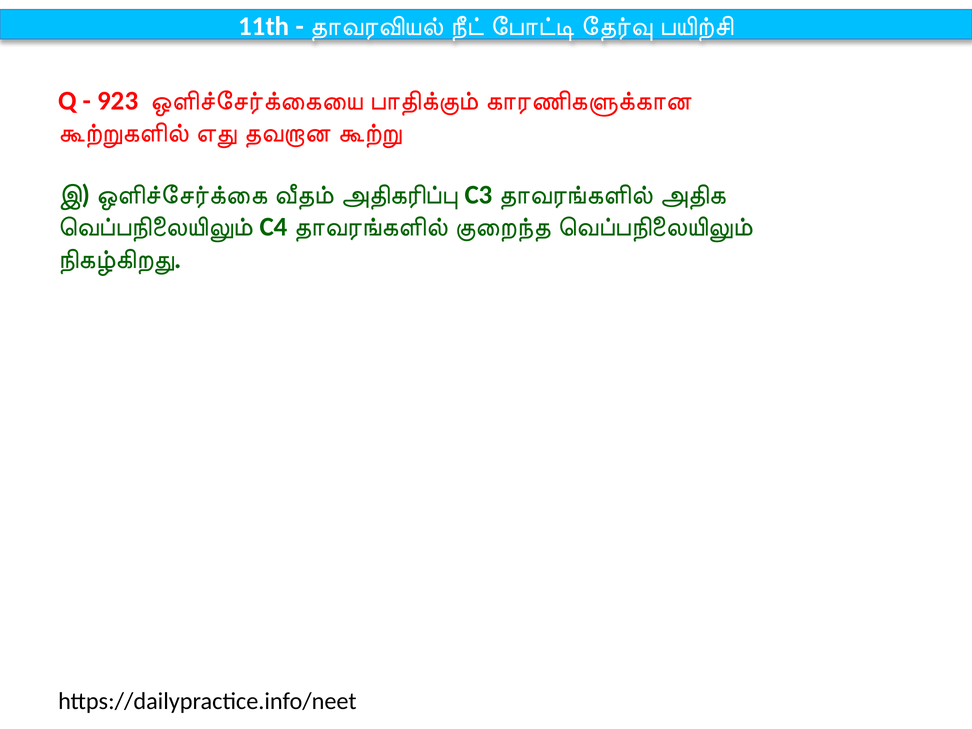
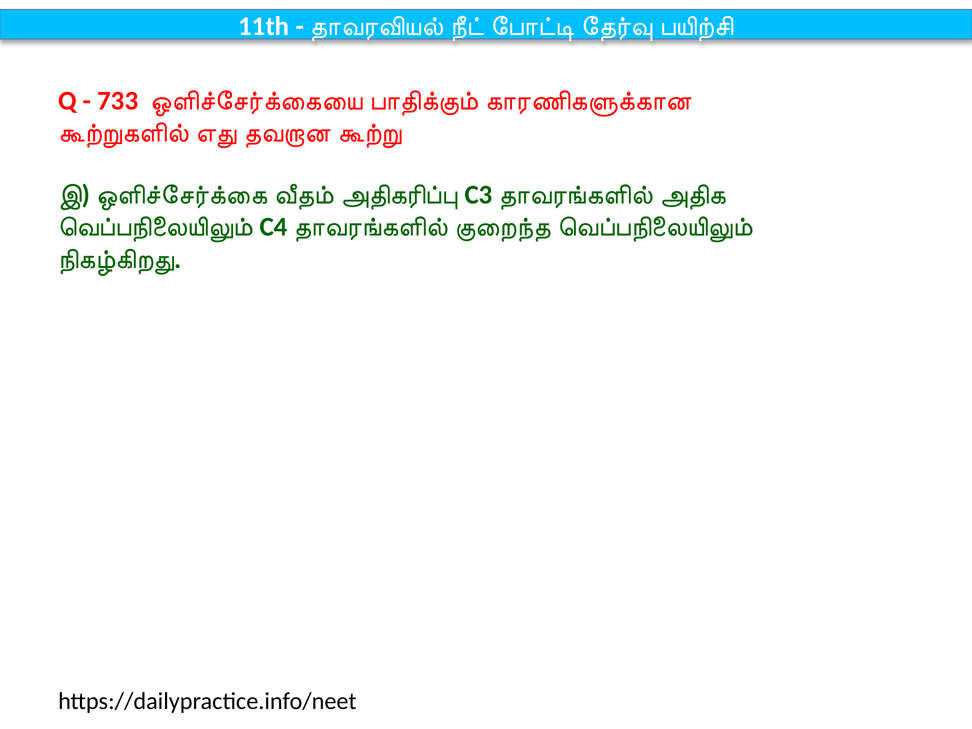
923: 923 -> 733
